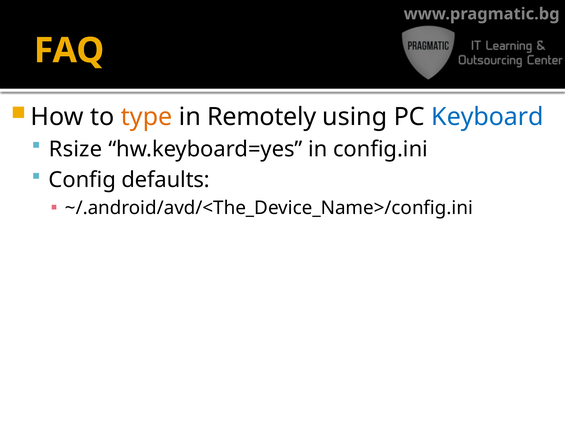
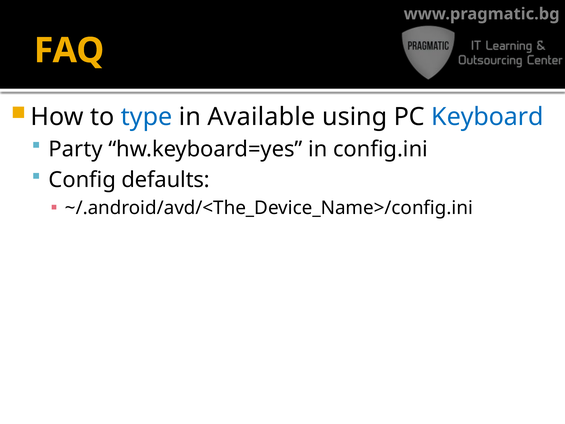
type colour: orange -> blue
Remotely: Remotely -> Available
Rsize: Rsize -> Party
